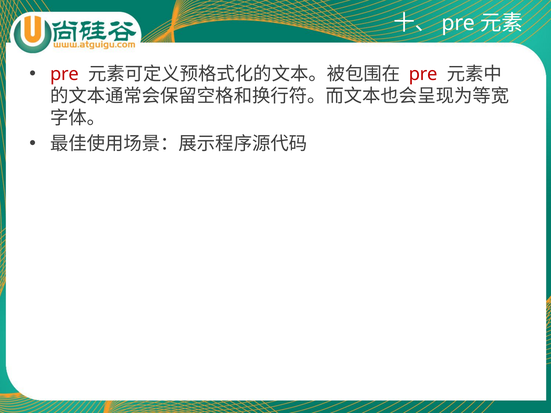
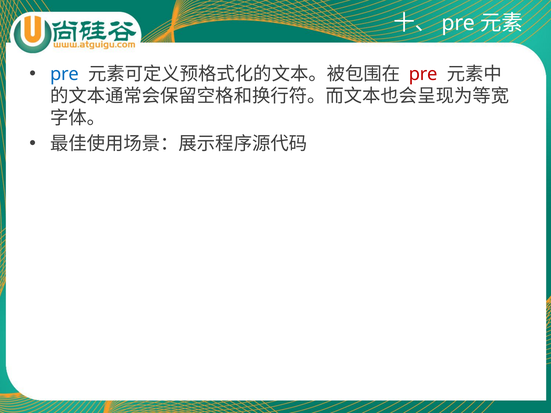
pre at (65, 74) colour: red -> blue
